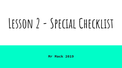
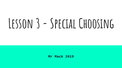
2: 2 -> 3
Checklist: Checklist -> Choosing
